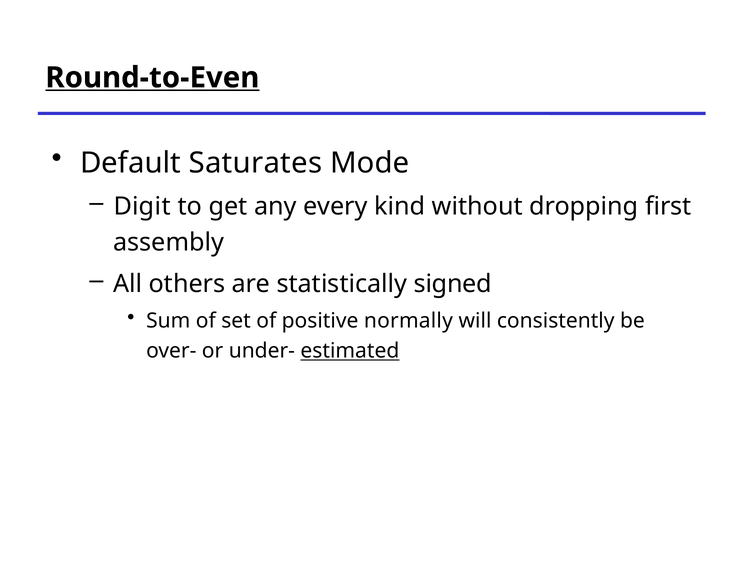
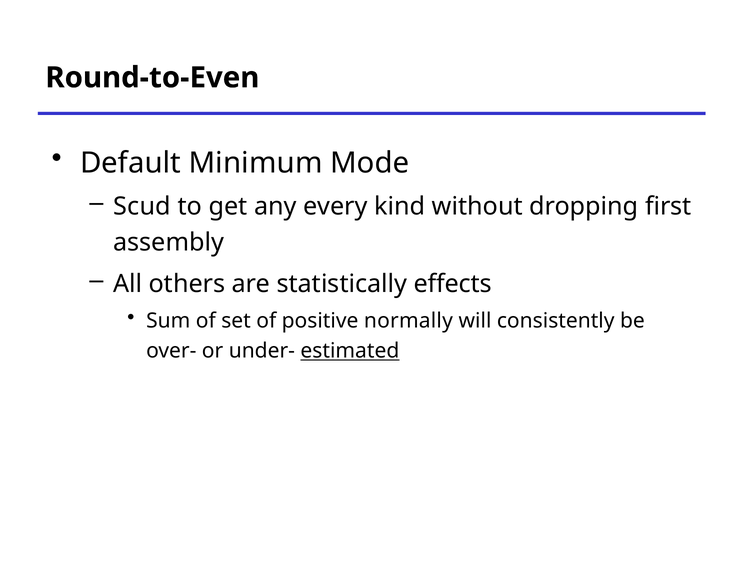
Round-to-Even underline: present -> none
Saturates: Saturates -> Minimum
Digit: Digit -> Scud
signed: signed -> effects
